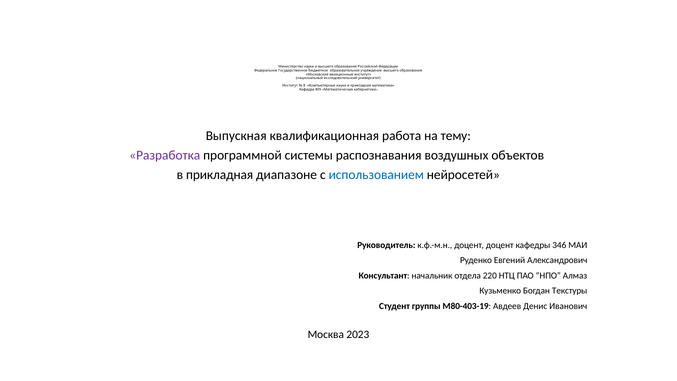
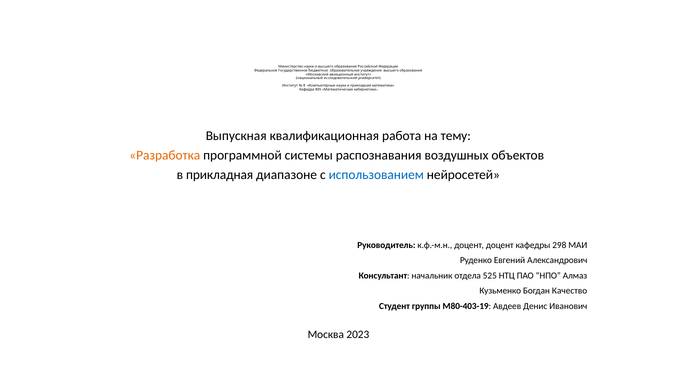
Разработка colour: purple -> orange
346: 346 -> 298
220: 220 -> 525
Текстуры: Текстуры -> Качество
